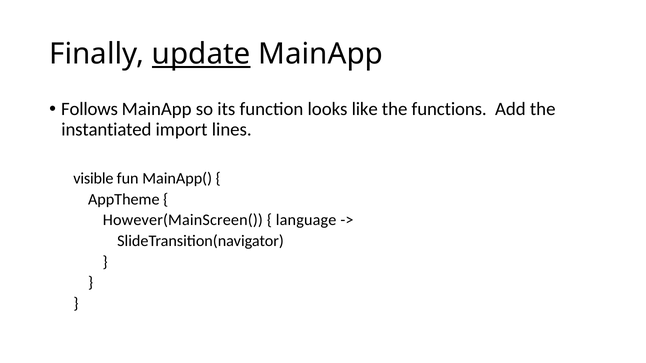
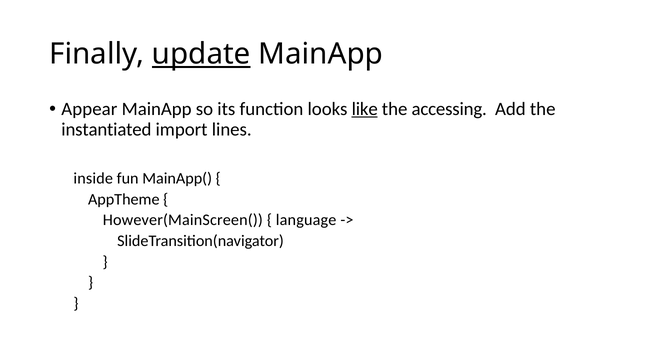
Follows: Follows -> Appear
like underline: none -> present
functions: functions -> accessing
visible: visible -> inside
